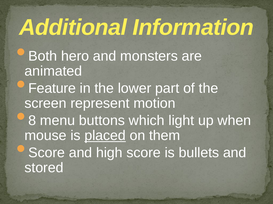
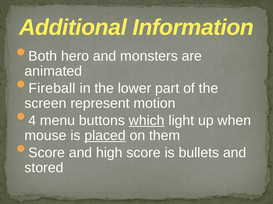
Feature: Feature -> Fireball
8: 8 -> 4
which underline: none -> present
